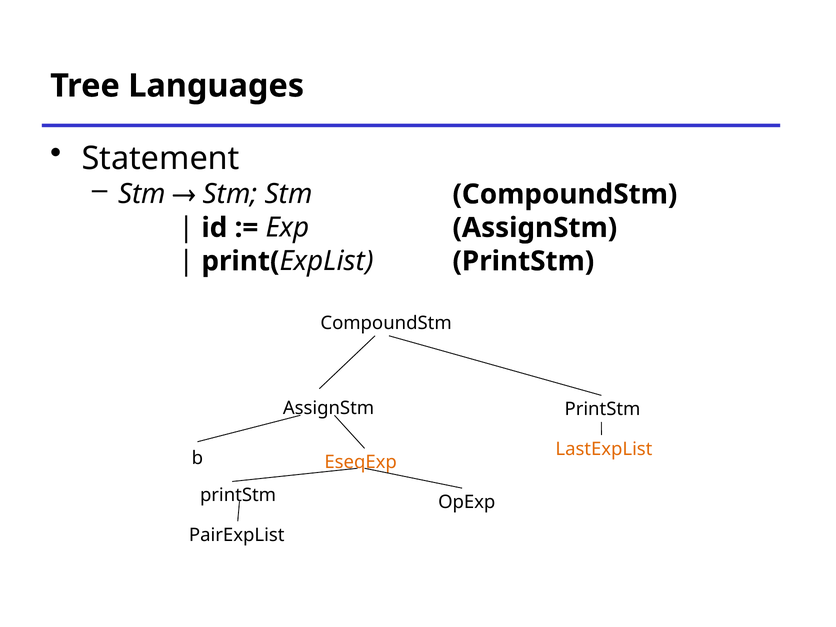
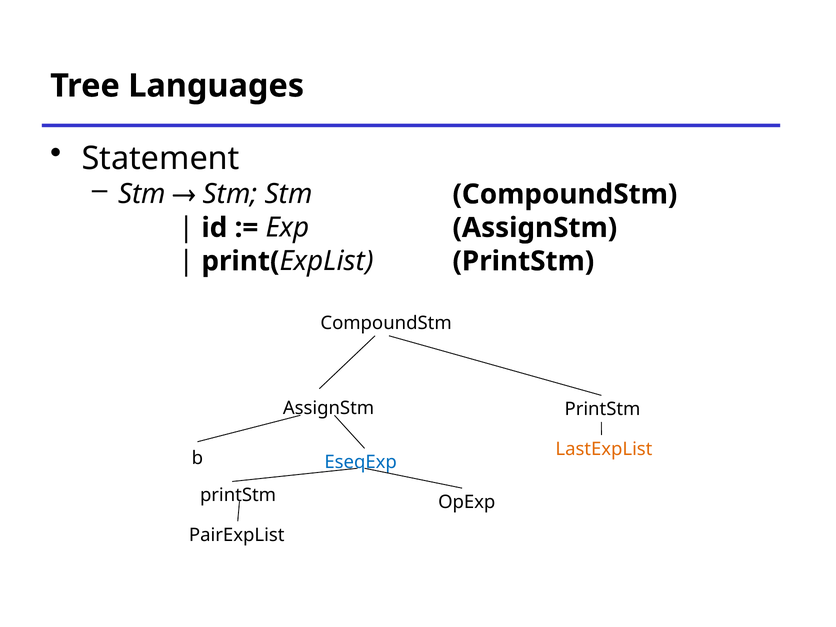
EseqExp colour: orange -> blue
